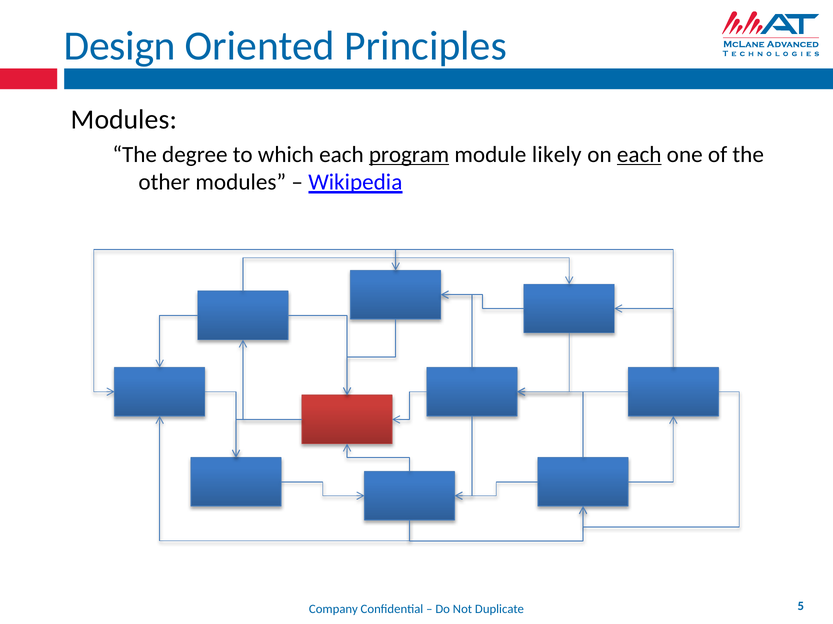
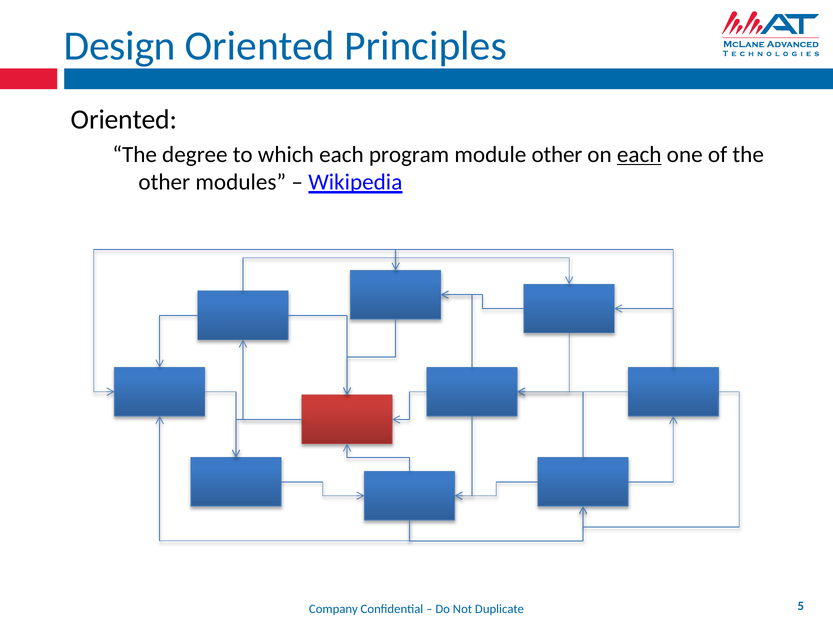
Modules at (124, 120): Modules -> Oriented
program underline: present -> none
module likely: likely -> other
